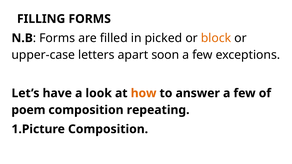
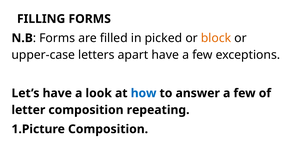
apart soon: soon -> have
how colour: orange -> blue
poem: poem -> letter
